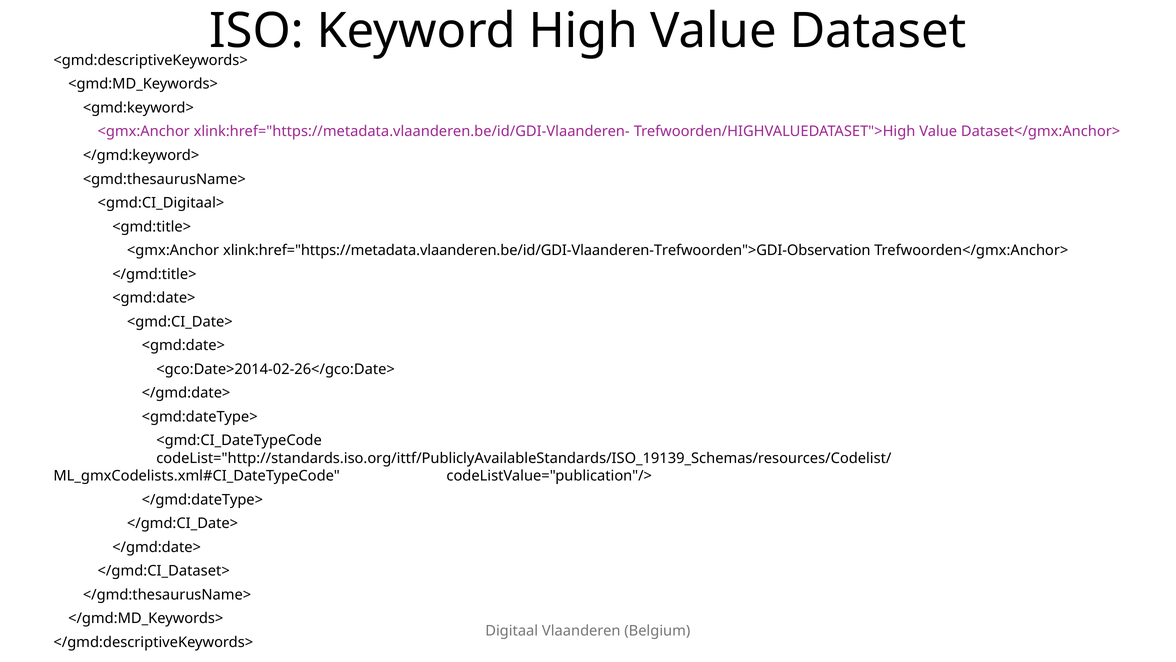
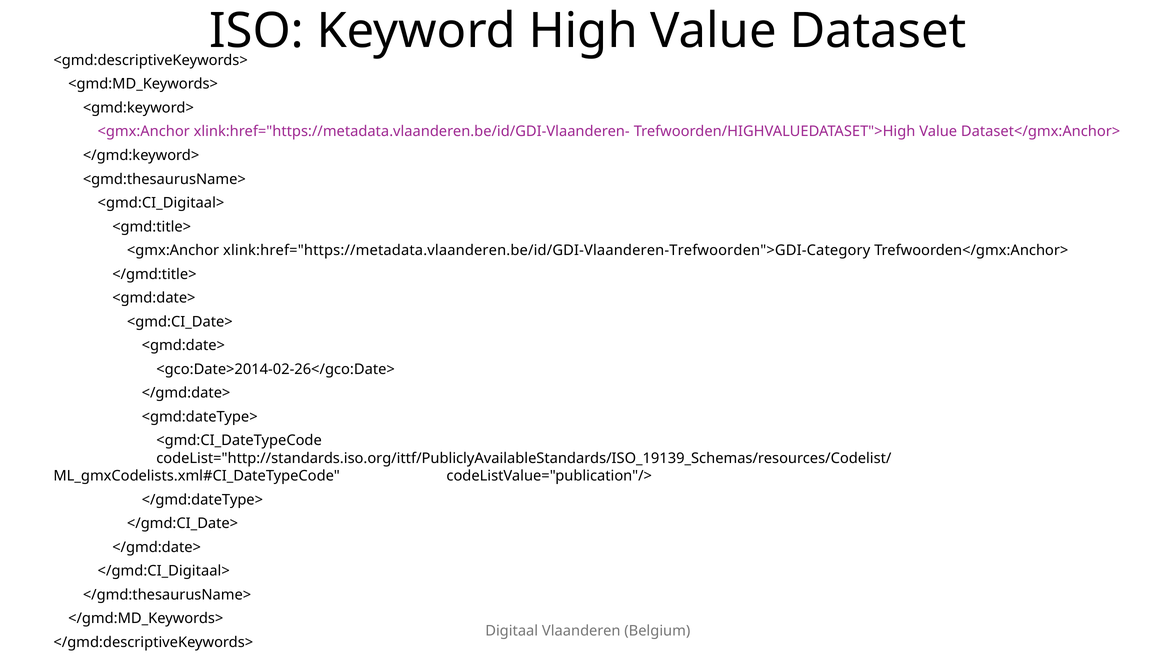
xlink:href="https://metadata.vlaanderen.be/id/GDI-Vlaanderen-Trefwoorden">GDI-Observation: xlink:href="https://metadata.vlaanderen.be/id/GDI-Vlaanderen-Trefwoorden">GDI-Observation -> xlink:href="https://metadata.vlaanderen.be/id/GDI-Vlaanderen-Trefwoorden">GDI-Category
</gmd:CI_Dataset>: </gmd:CI_Dataset> -> </gmd:CI_Digitaal>
